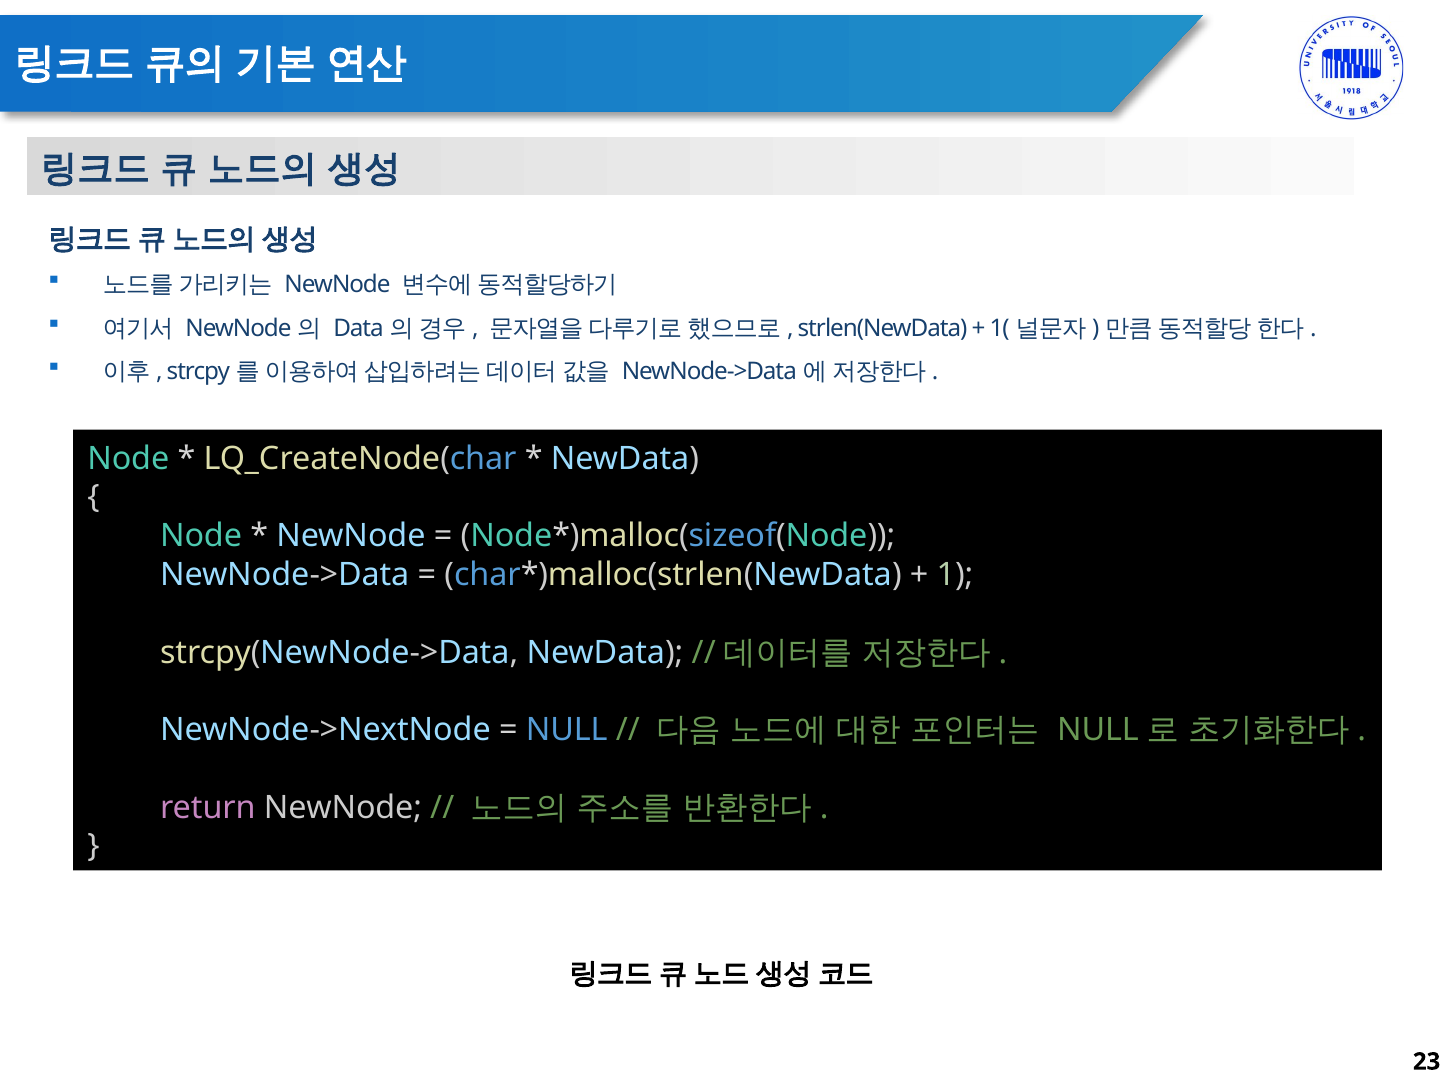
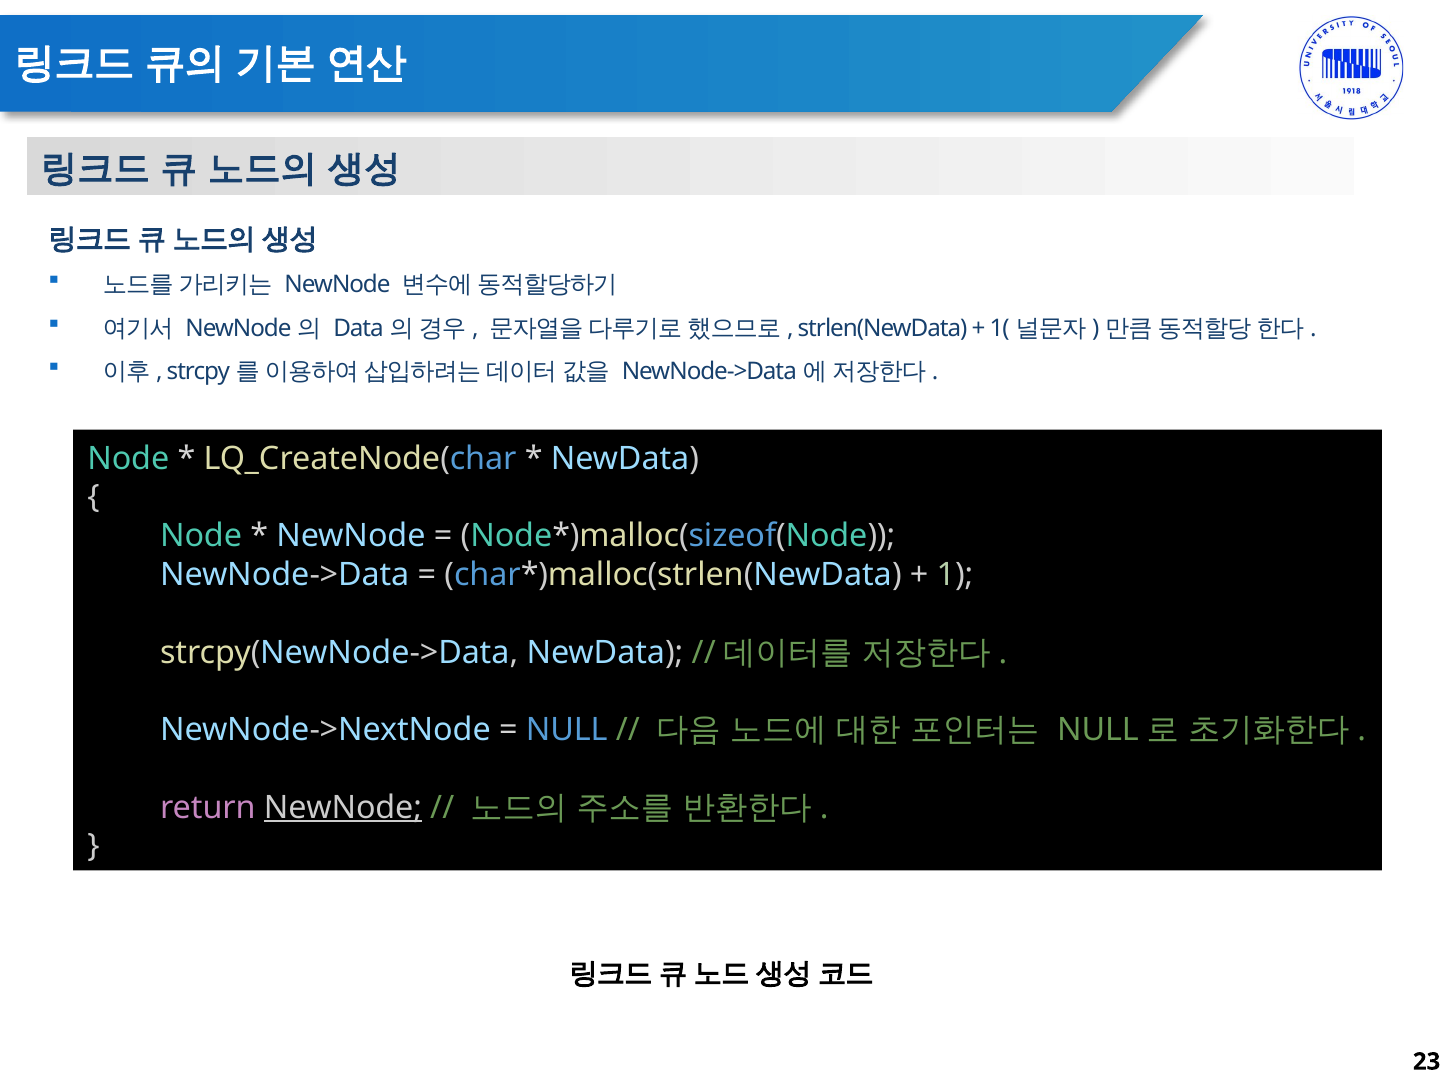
NewNode at (343, 808) underline: none -> present
